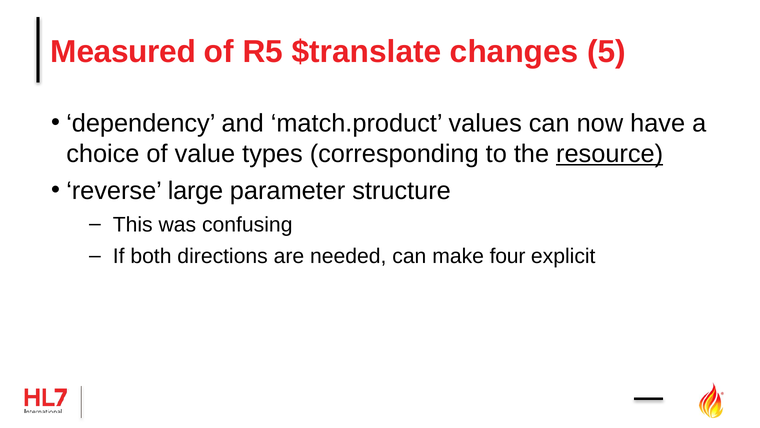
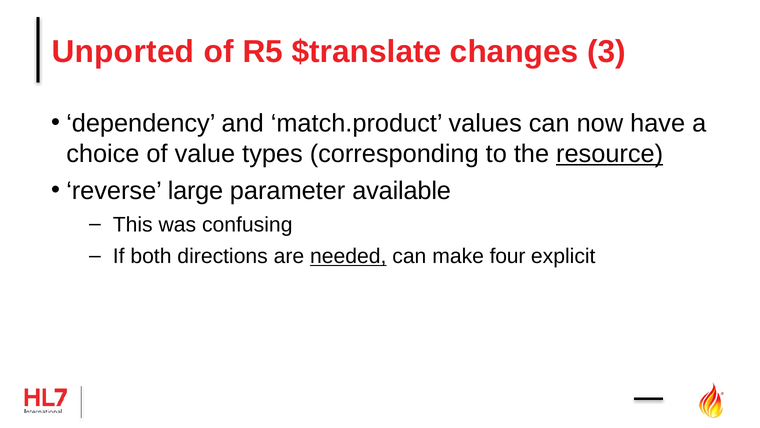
Measured: Measured -> Unported
5: 5 -> 3
structure: structure -> available
needed underline: none -> present
